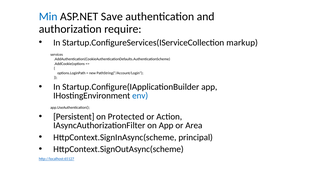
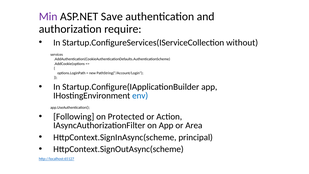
Min colour: blue -> purple
markup: markup -> without
Persistent: Persistent -> Following
